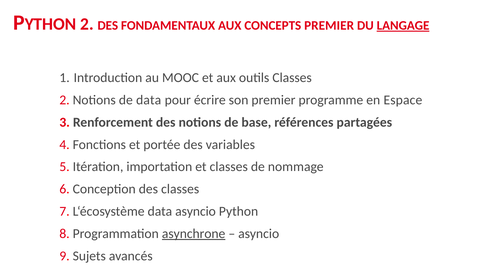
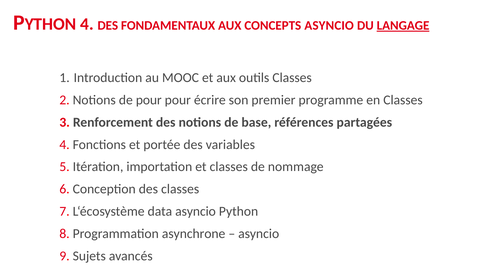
2 at (87, 24): 2 -> 4
CONCEPTS PREMIER: PREMIER -> ASYNCIO
de data: data -> pour
en Espace: Espace -> Classes
asynchrone underline: present -> none
